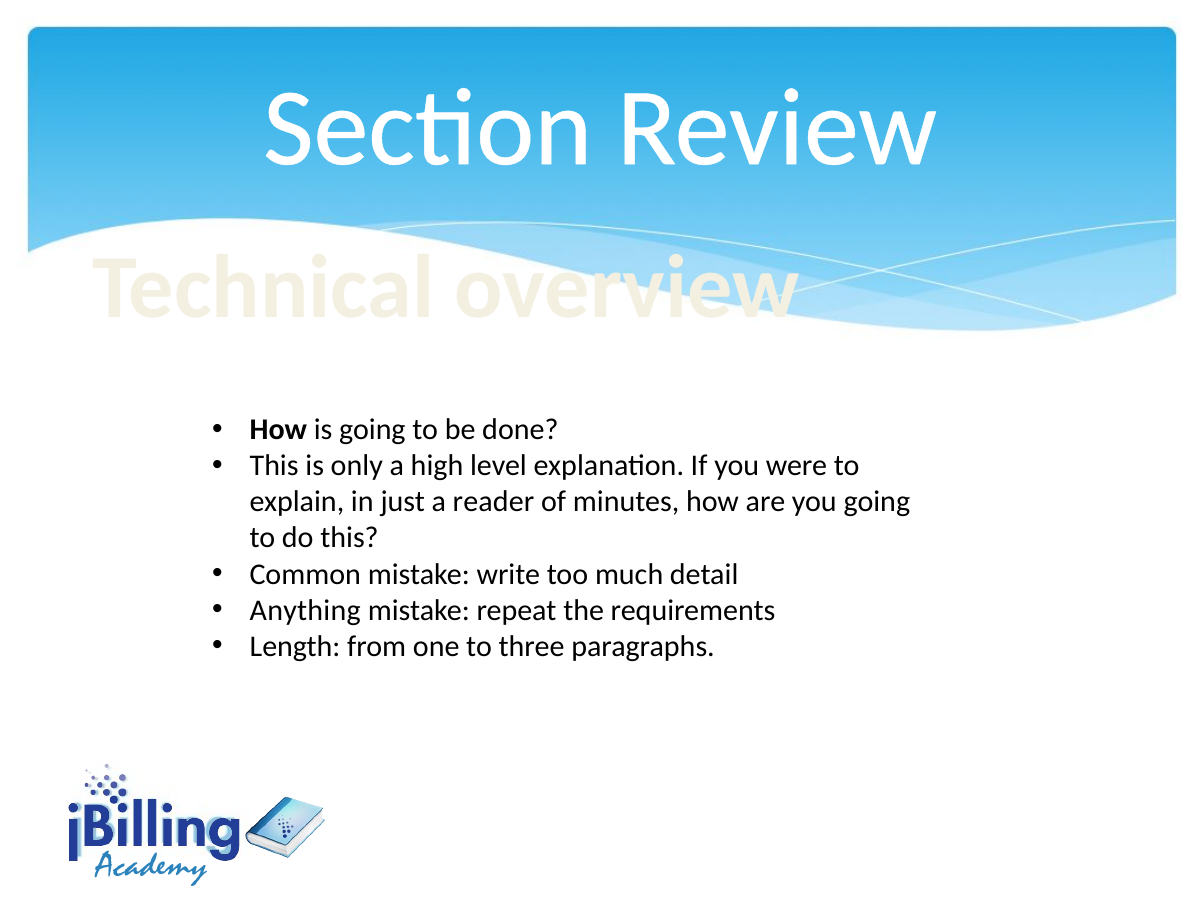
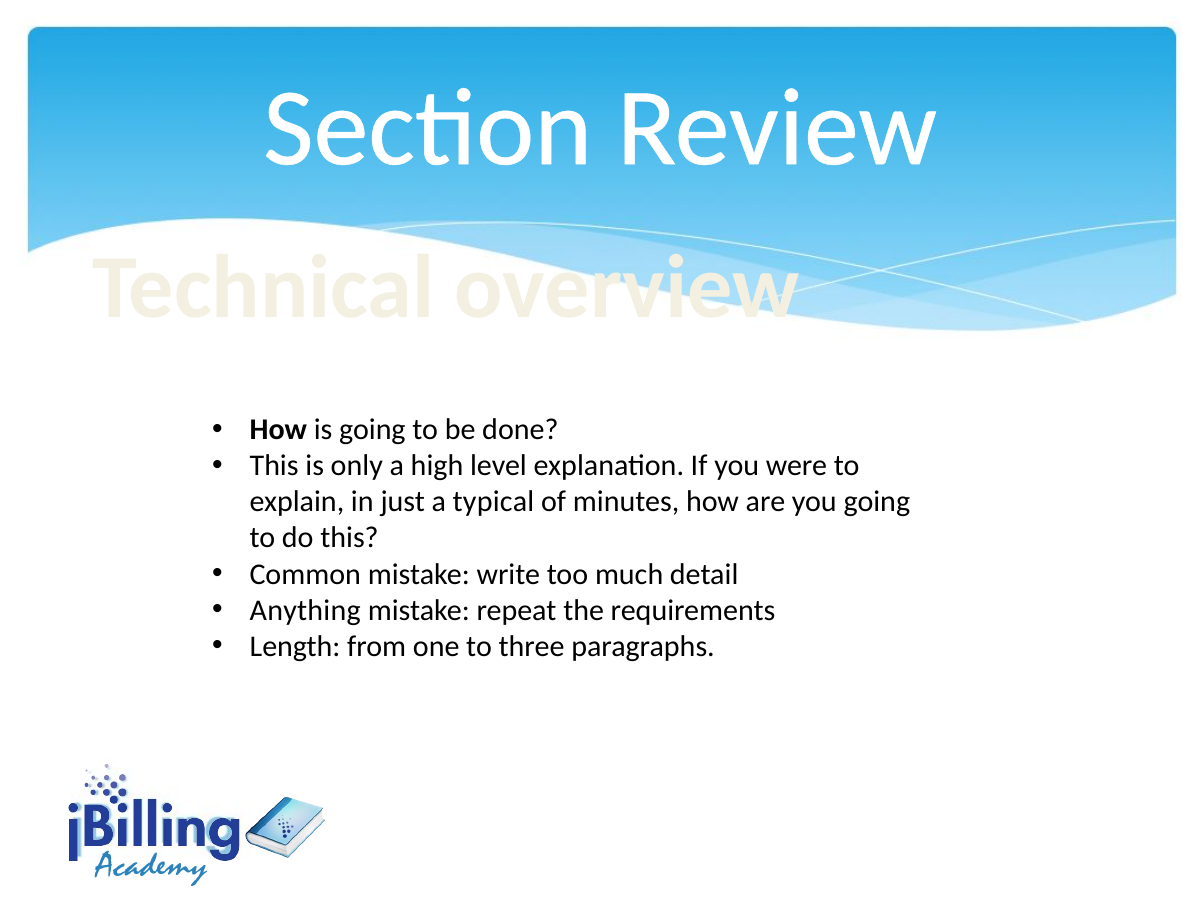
reader: reader -> typical
